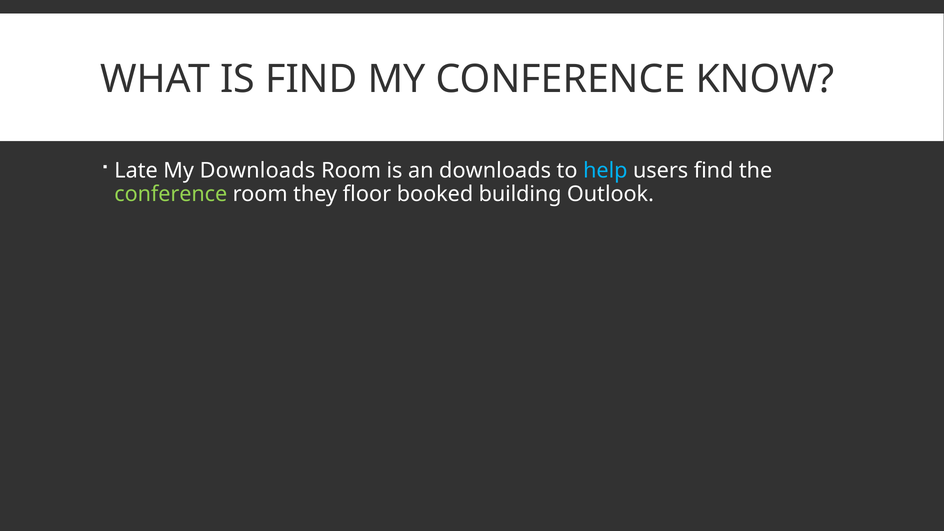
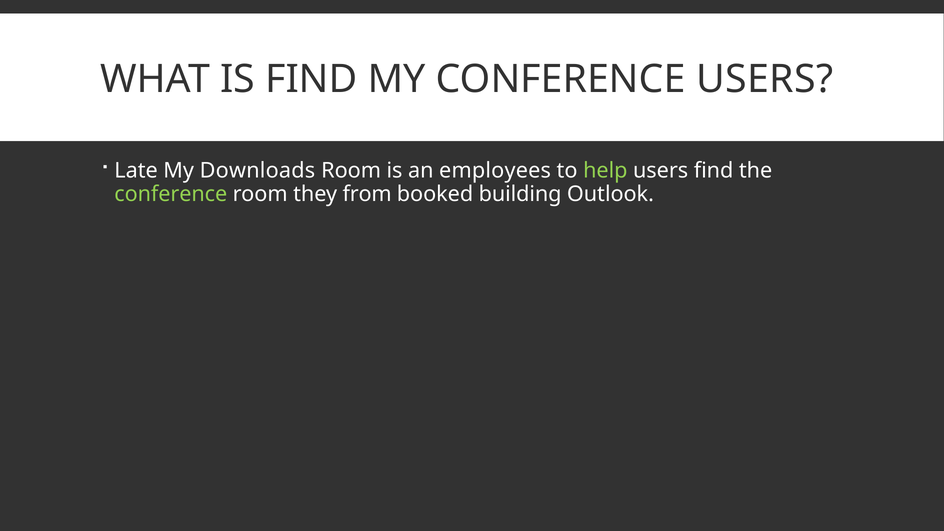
CONFERENCE KNOW: KNOW -> USERS
an downloads: downloads -> employees
help colour: light blue -> light green
floor: floor -> from
